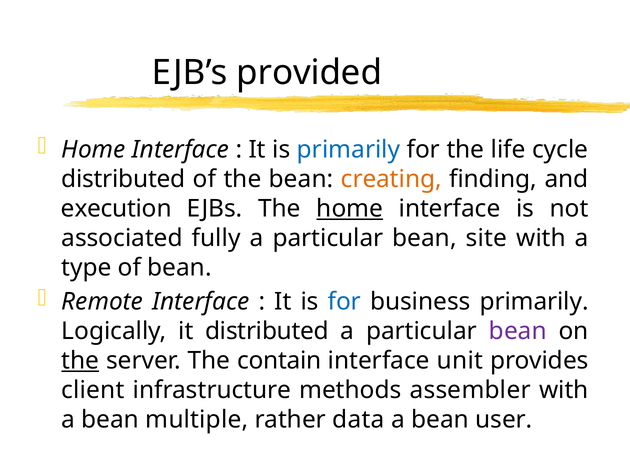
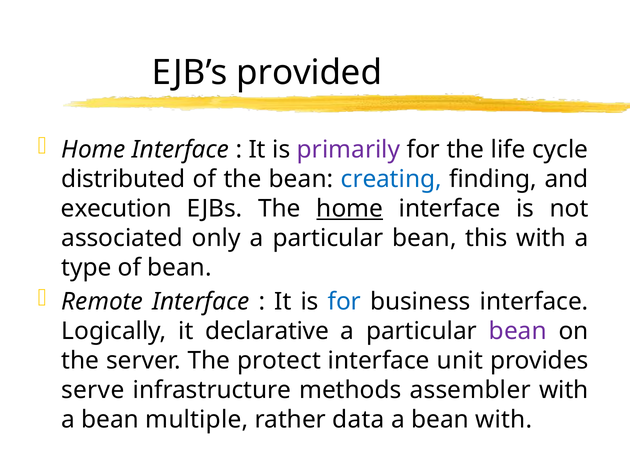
primarily at (349, 150) colour: blue -> purple
creating colour: orange -> blue
fully: fully -> only
site: site -> this
business primarily: primarily -> interface
it distributed: distributed -> declarative
the at (80, 360) underline: present -> none
contain: contain -> protect
client: client -> serve
bean user: user -> with
